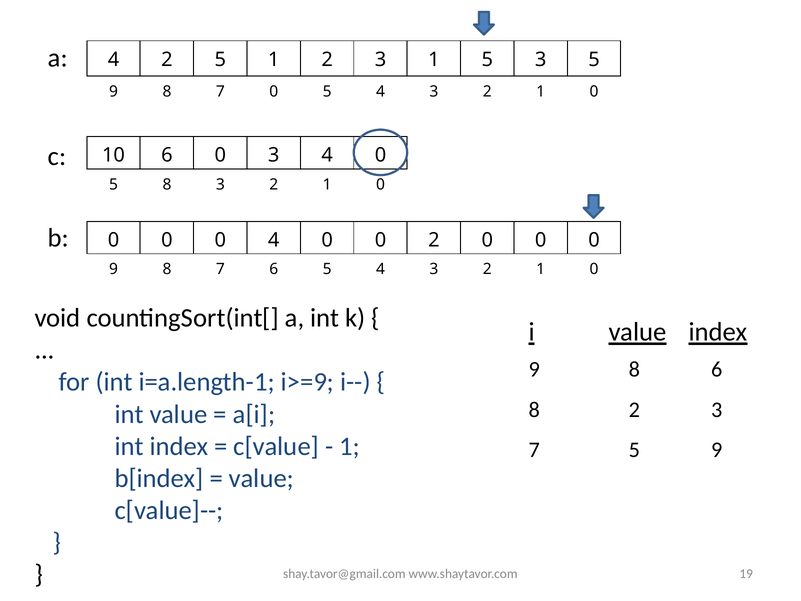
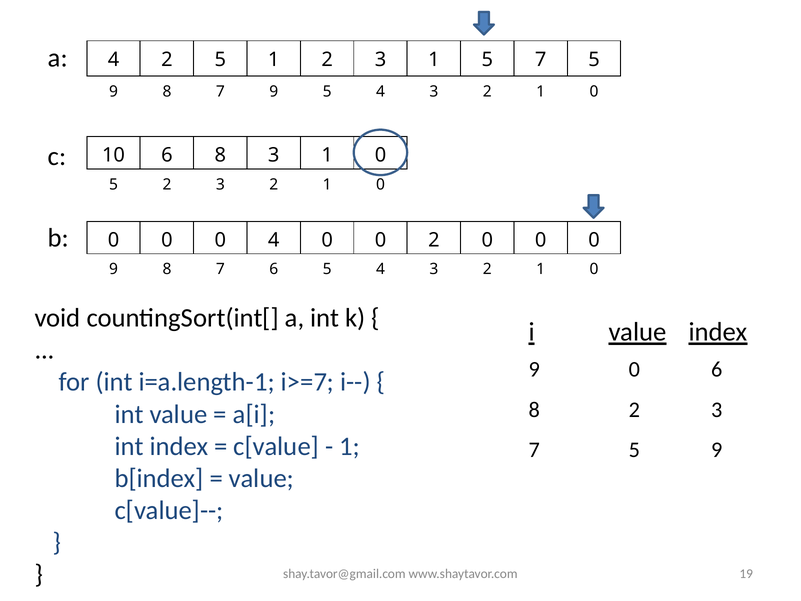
5 3: 3 -> 7
7 0: 0 -> 9
10 6 0: 0 -> 8
4 at (327, 155): 4 -> 1
5 8: 8 -> 2
8 at (634, 369): 8 -> 0
i>=9: i>=9 -> i>=7
